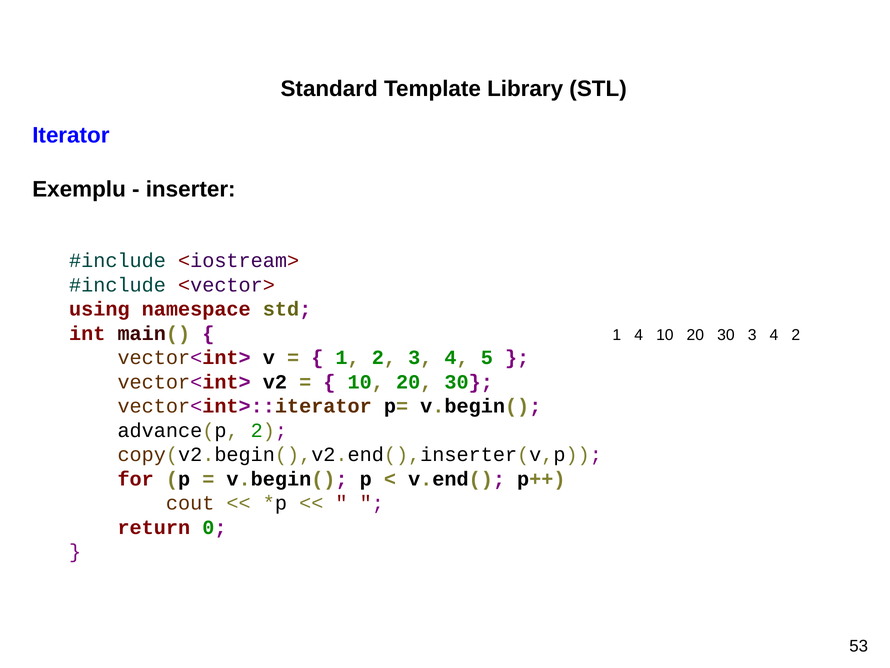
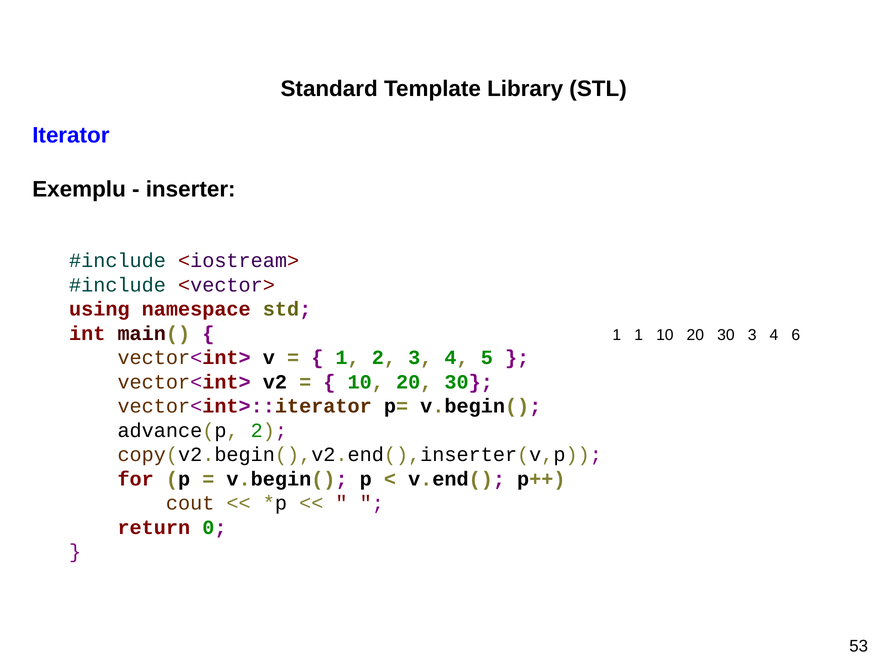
1 4: 4 -> 1
4 2: 2 -> 6
